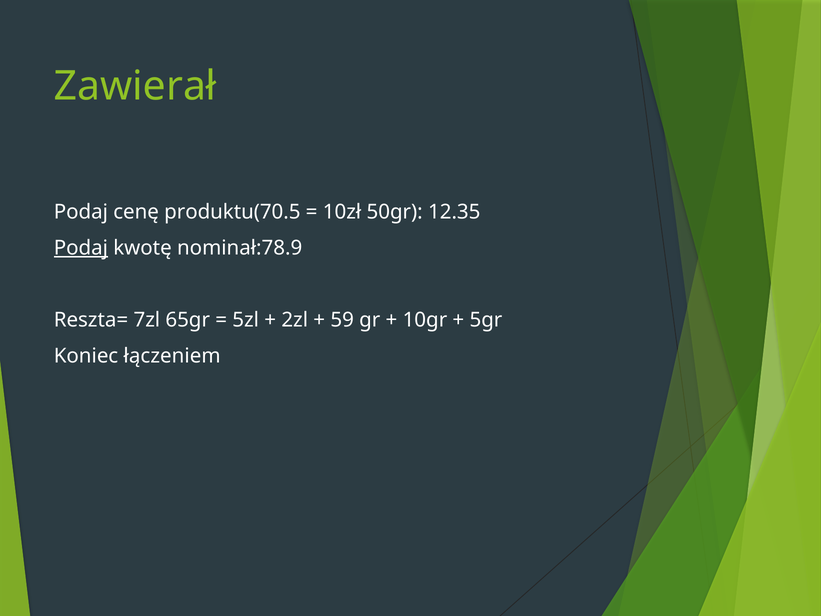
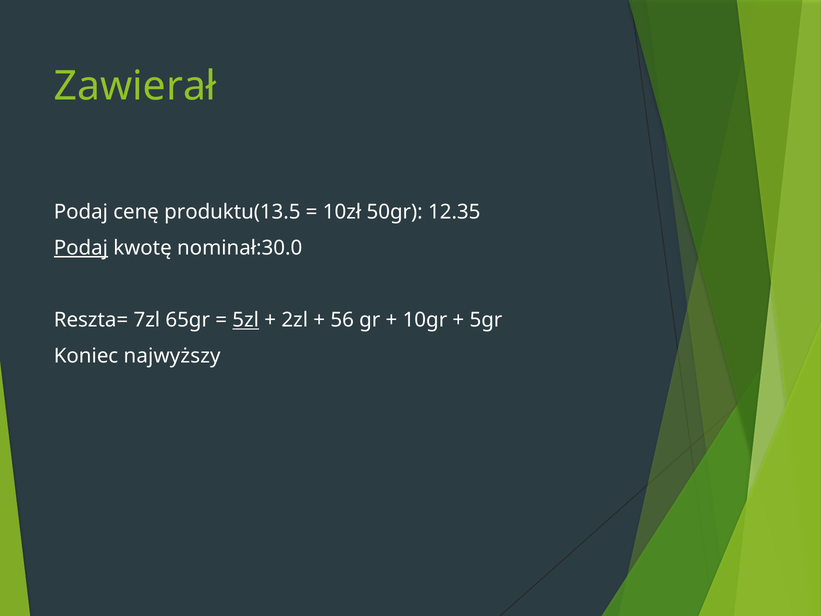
produktu(70.5: produktu(70.5 -> produktu(13.5
nominał:78.9: nominał:78.9 -> nominał:30.0
5zl underline: none -> present
59: 59 -> 56
łączeniem: łączeniem -> najwyższy
